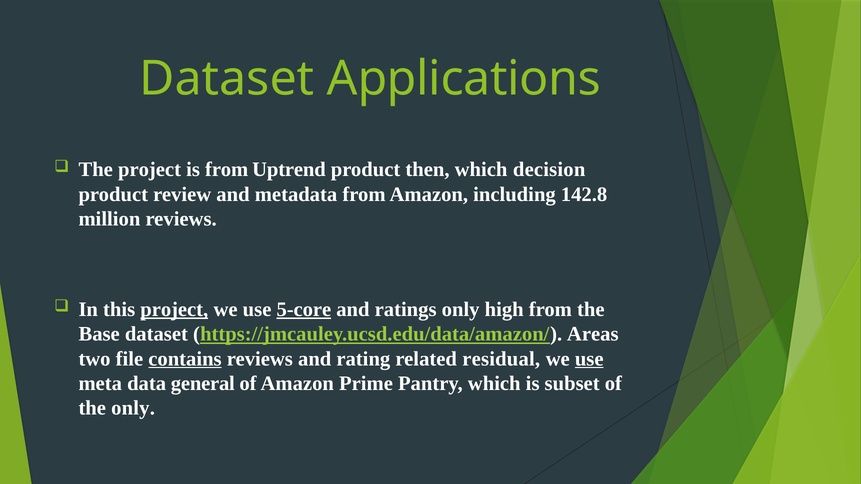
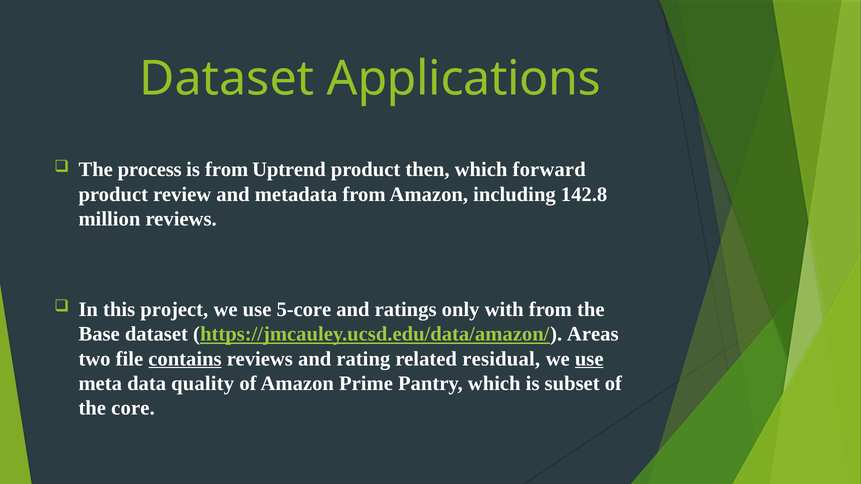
The project: project -> process
decision: decision -> forward
project at (174, 310) underline: present -> none
5-core underline: present -> none
high: high -> with
general: general -> quality
the only: only -> core
